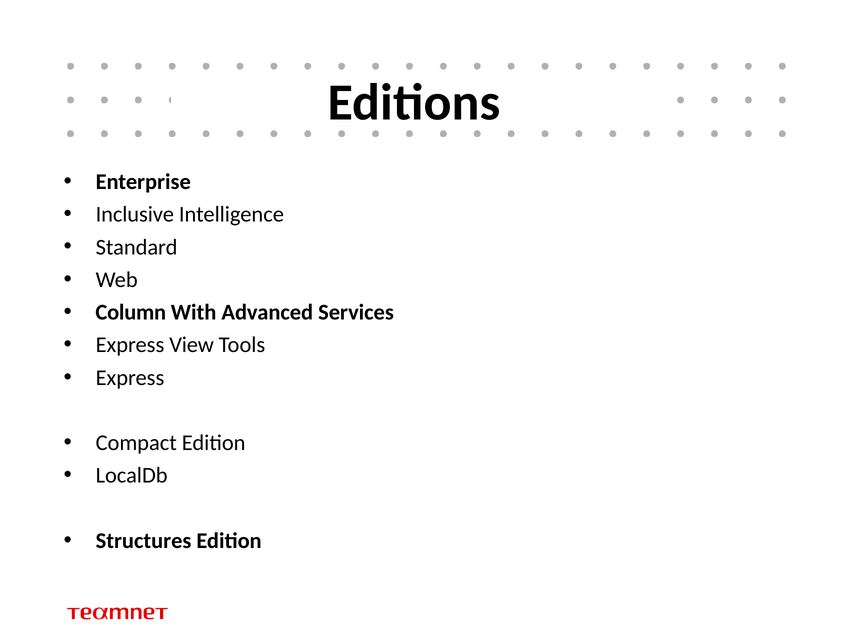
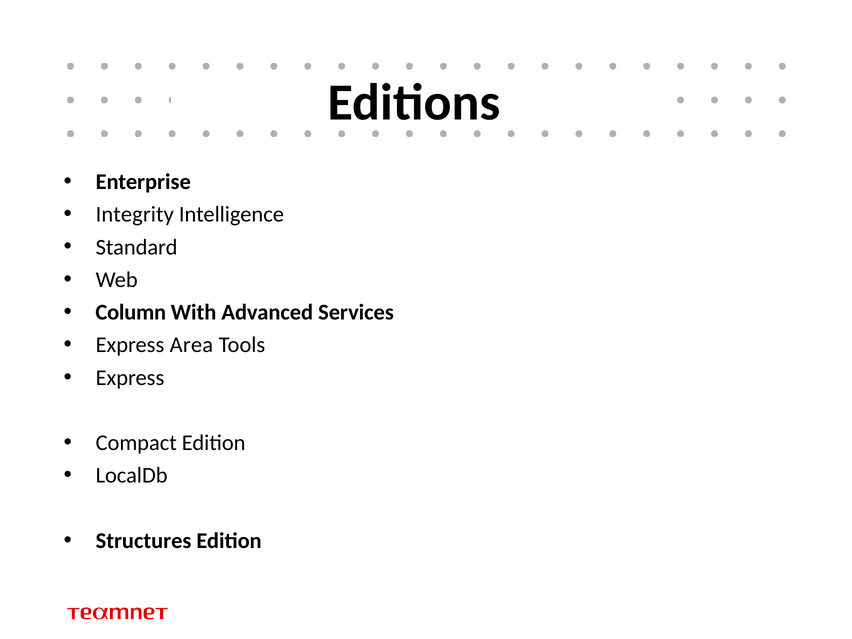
Inclusive: Inclusive -> Integrity
View: View -> Area
